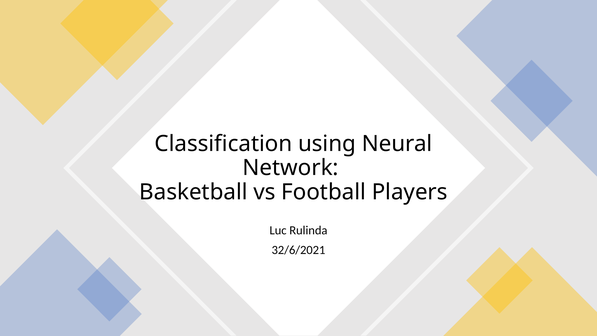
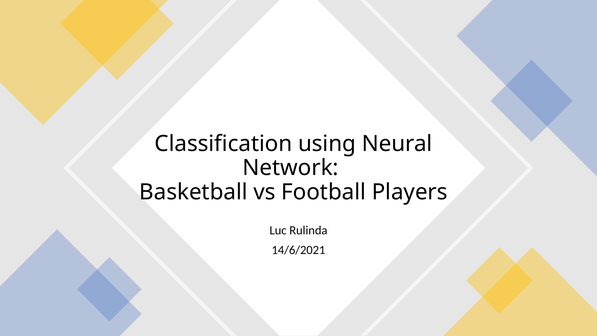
32/6/2021: 32/6/2021 -> 14/6/2021
